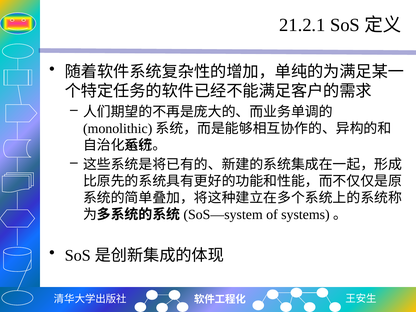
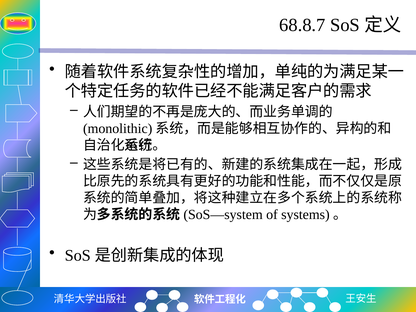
21.2.1: 21.2.1 -> 68.8.7
